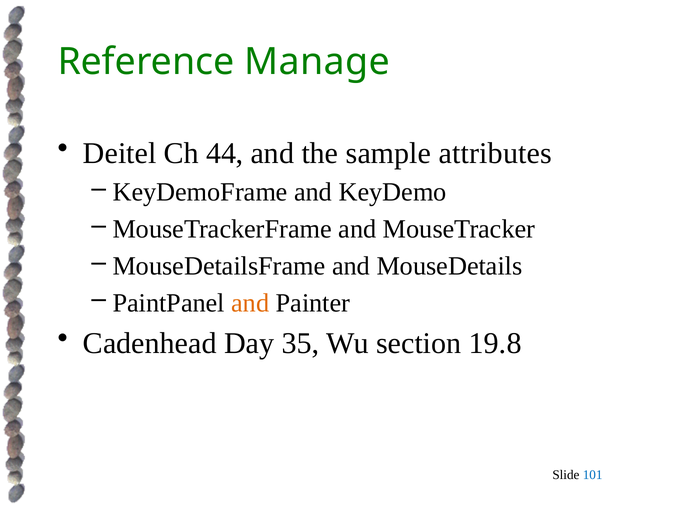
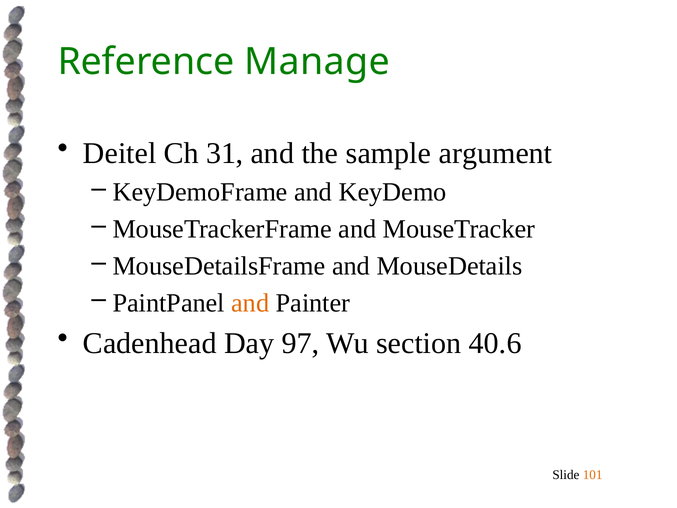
44: 44 -> 31
attributes: attributes -> argument
35: 35 -> 97
19.8: 19.8 -> 40.6
101 colour: blue -> orange
